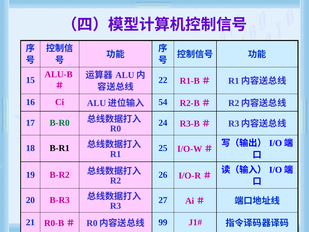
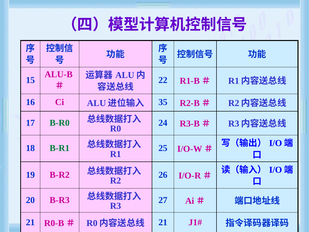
54: 54 -> 35
B-R1 colour: black -> green
99 at (163, 222): 99 -> 21
